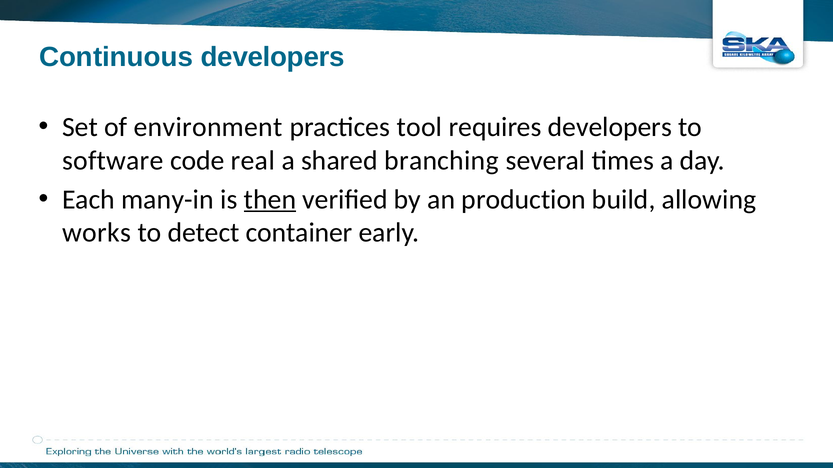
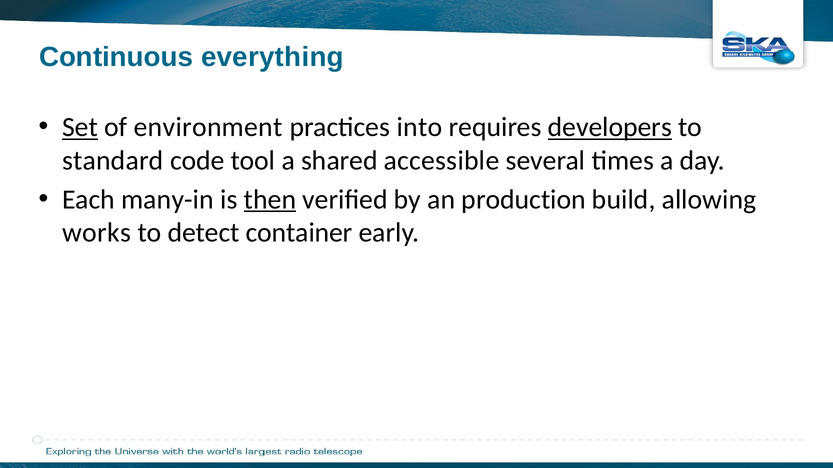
Continuous developers: developers -> everything
Set underline: none -> present
tool: tool -> into
developers at (610, 127) underline: none -> present
software: software -> standard
real: real -> tool
branching: branching -> accessible
